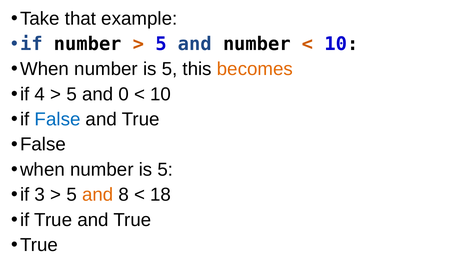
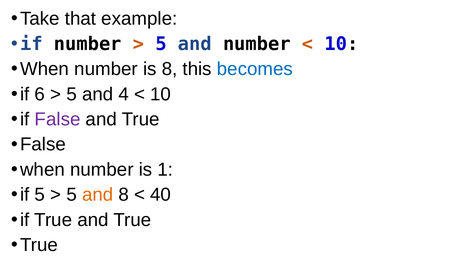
5 at (170, 69): 5 -> 8
becomes colour: orange -> blue
4: 4 -> 6
0: 0 -> 4
False at (58, 119) colour: blue -> purple
5 at (165, 170): 5 -> 1
if 3: 3 -> 5
18: 18 -> 40
